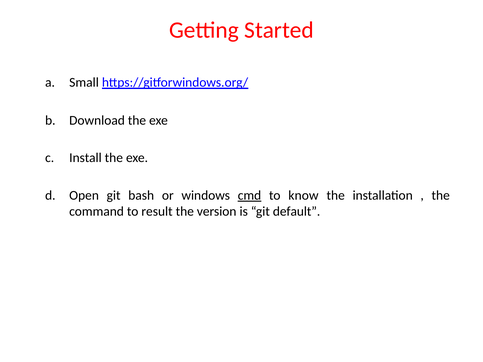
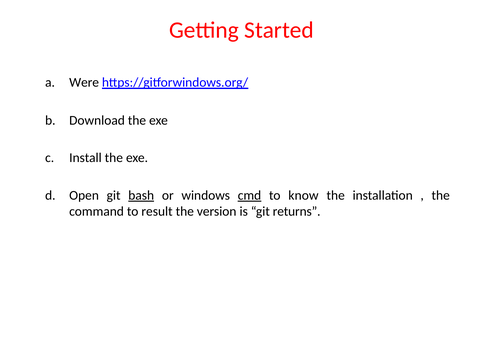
Small: Small -> Were
bash underline: none -> present
default: default -> returns
